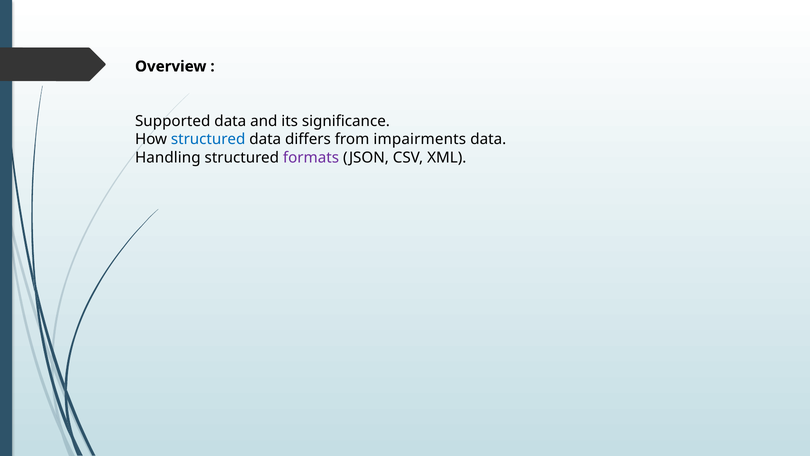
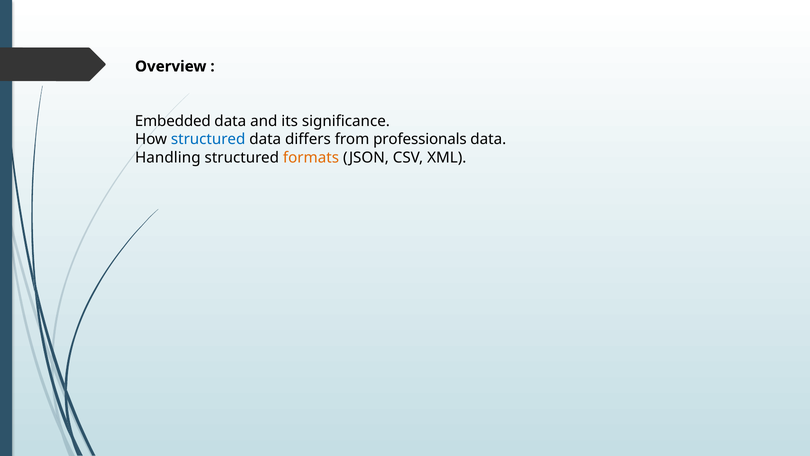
Supported: Supported -> Embedded
impairments: impairments -> professionals
formats colour: purple -> orange
